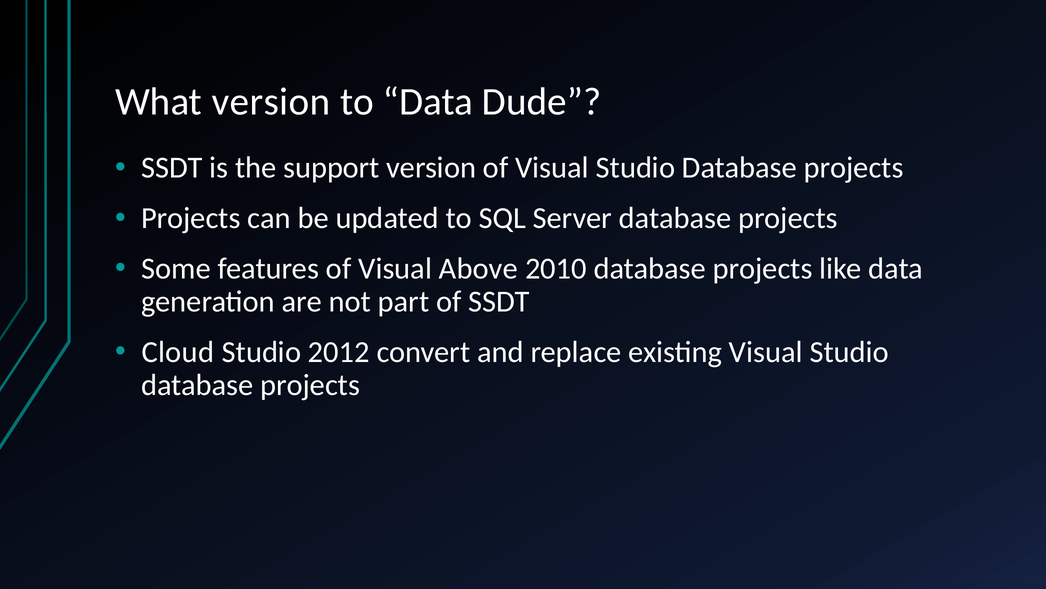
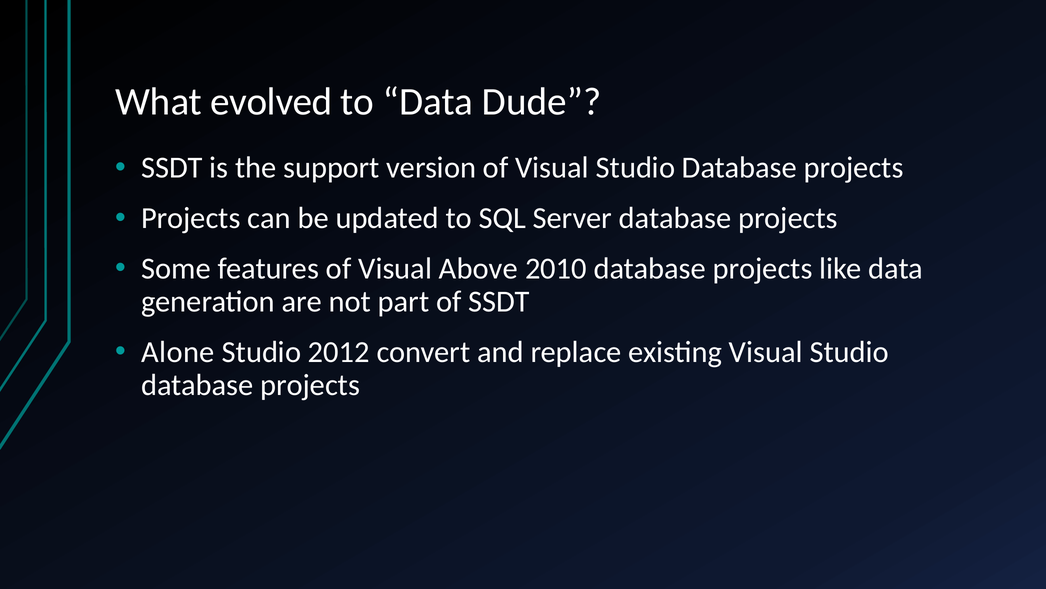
What version: version -> evolved
Cloud: Cloud -> Alone
